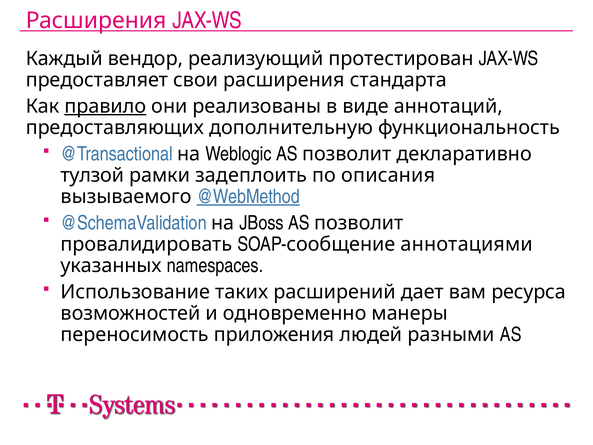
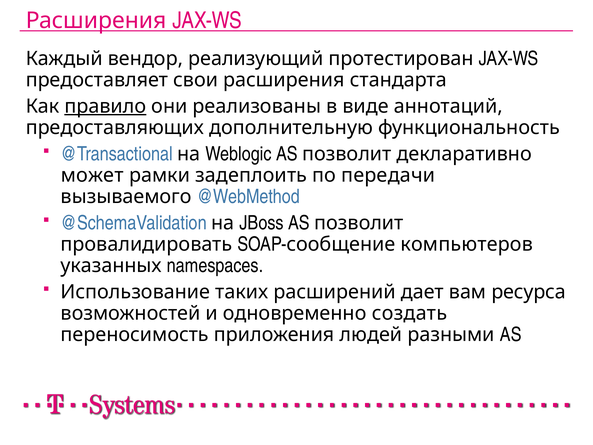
тулзой: тулзой -> может
описания: описания -> передачи
@WebMethod underline: present -> none
аннотациями: аннотациями -> компьютеров
манеры: манеры -> создать
